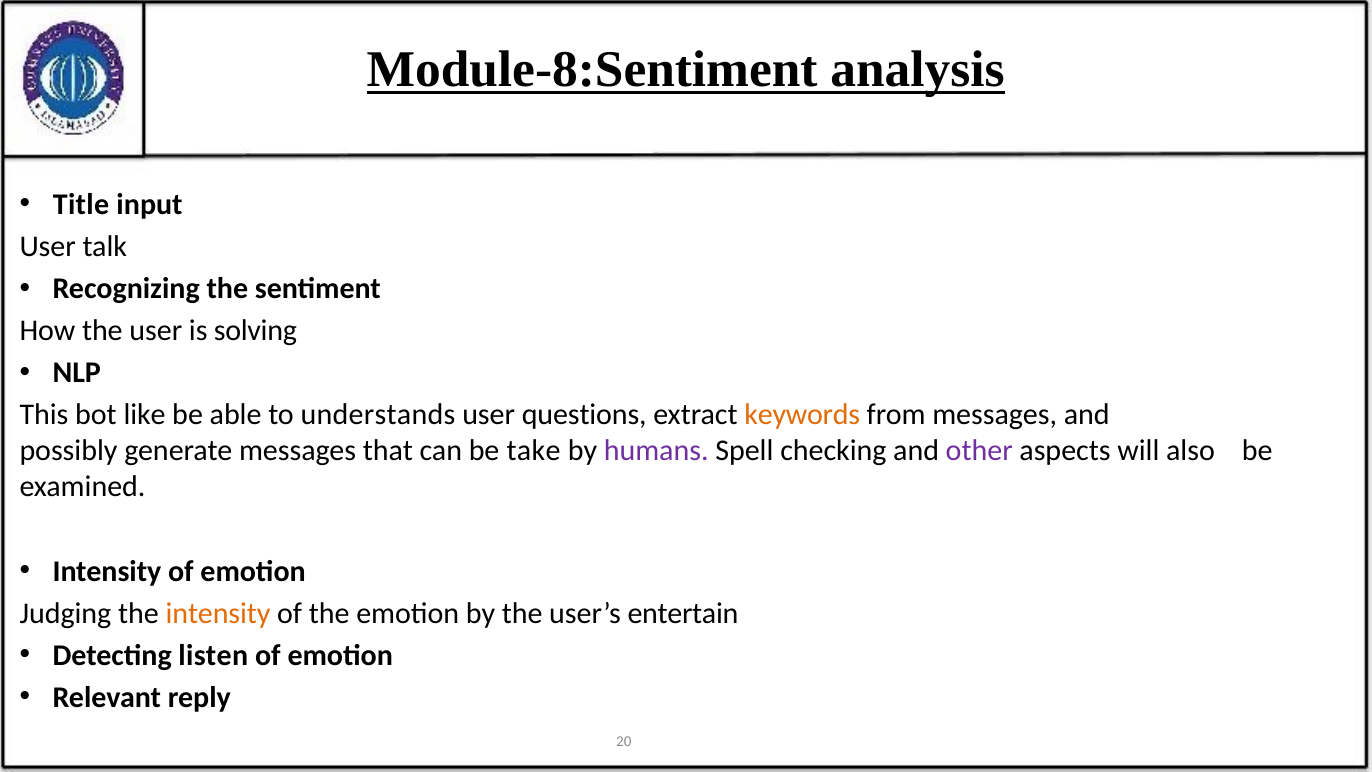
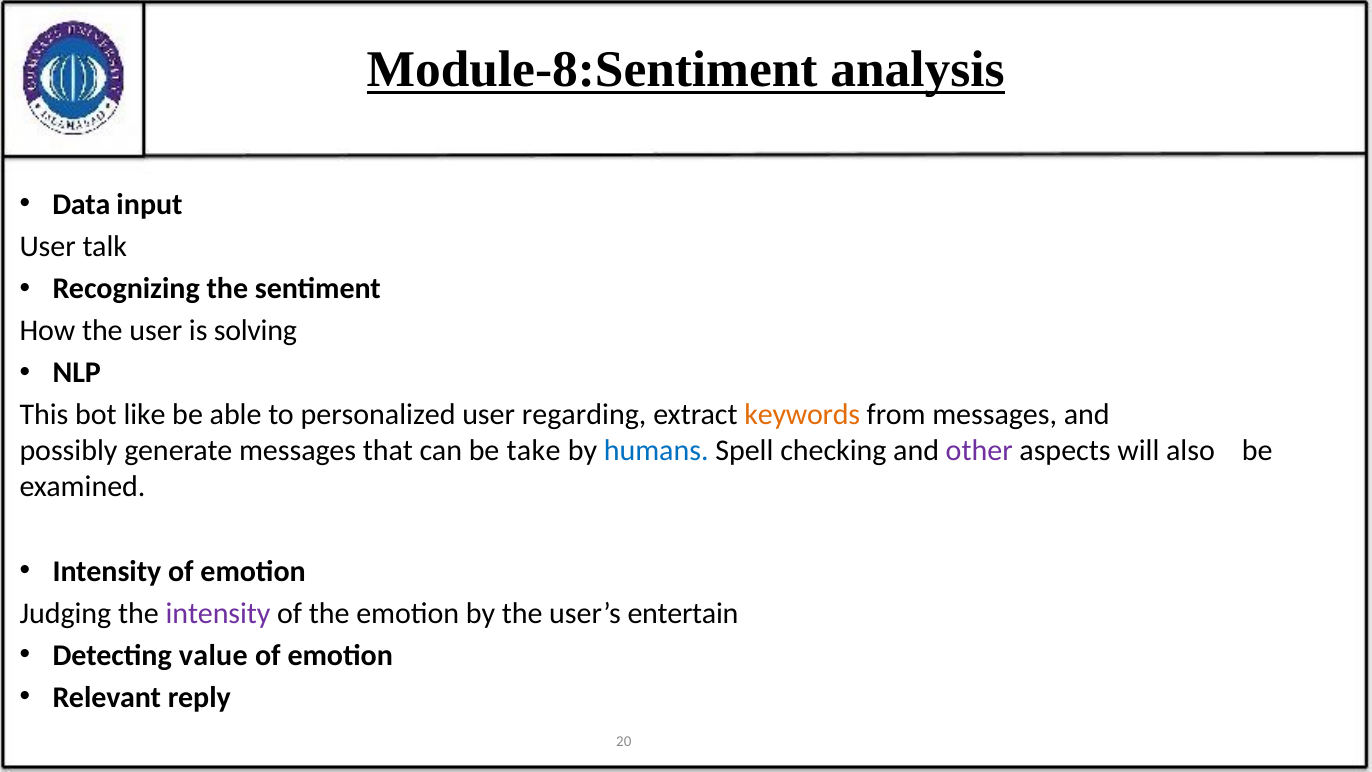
Title: Title -> Data
understands: understands -> personalized
questions: questions -> regarding
humans colour: purple -> blue
intensity at (218, 613) colour: orange -> purple
listen: listen -> value
